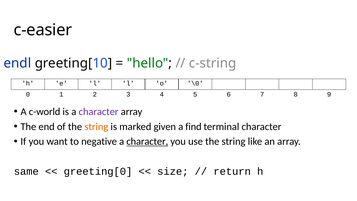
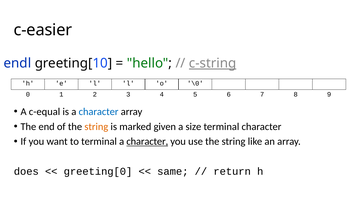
c-string underline: none -> present
c-world: c-world -> c-equal
character at (99, 112) colour: purple -> blue
find: find -> size
to negative: negative -> terminal
same: same -> does
size: size -> same
